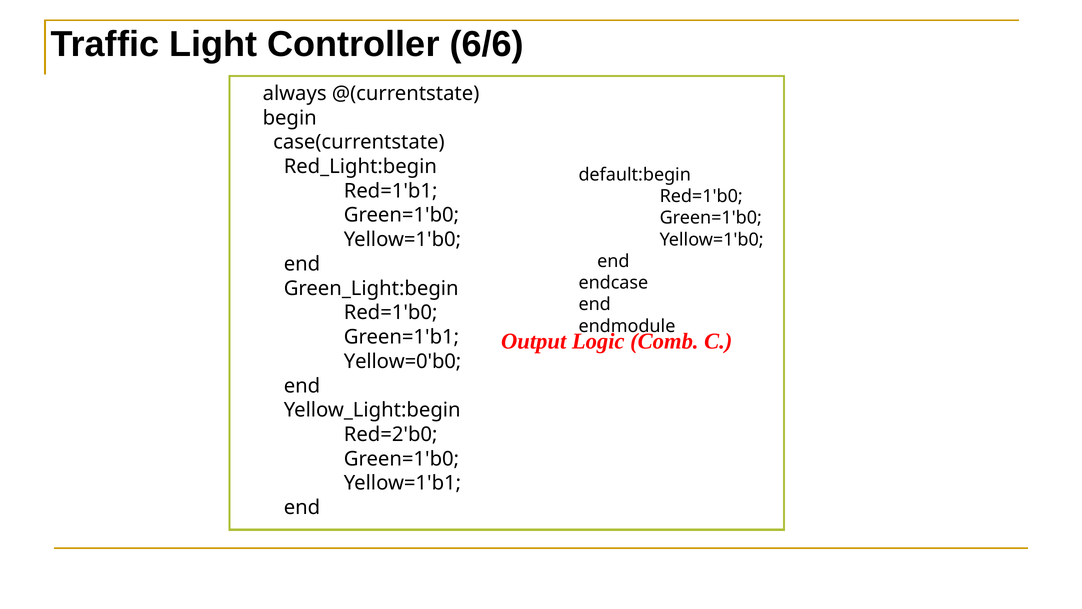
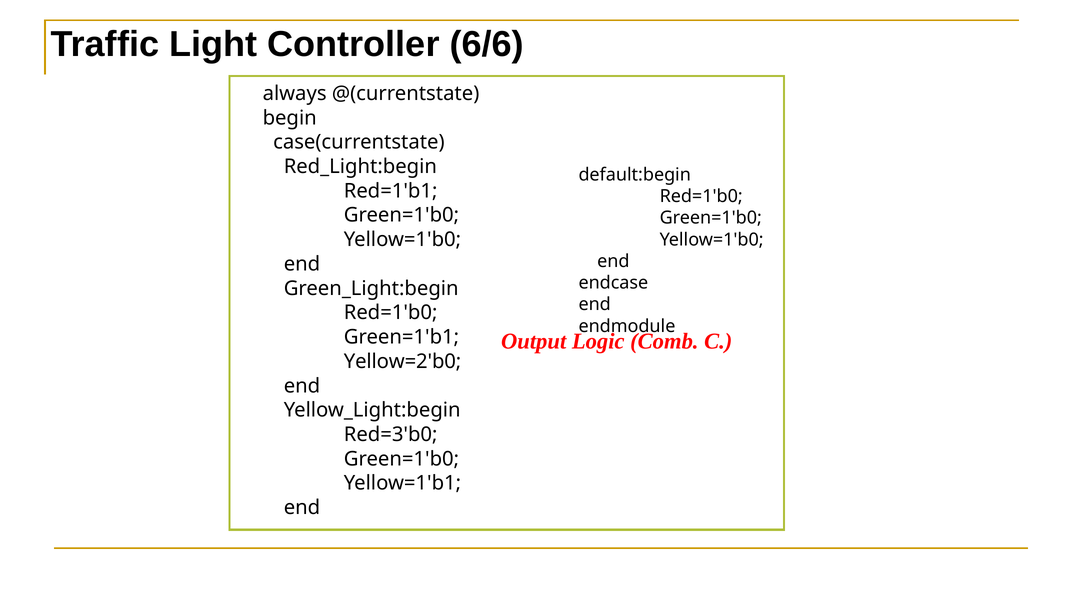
Yellow=0'b0: Yellow=0'b0 -> Yellow=2'b0
Red=2'b0: Red=2'b0 -> Red=3'b0
